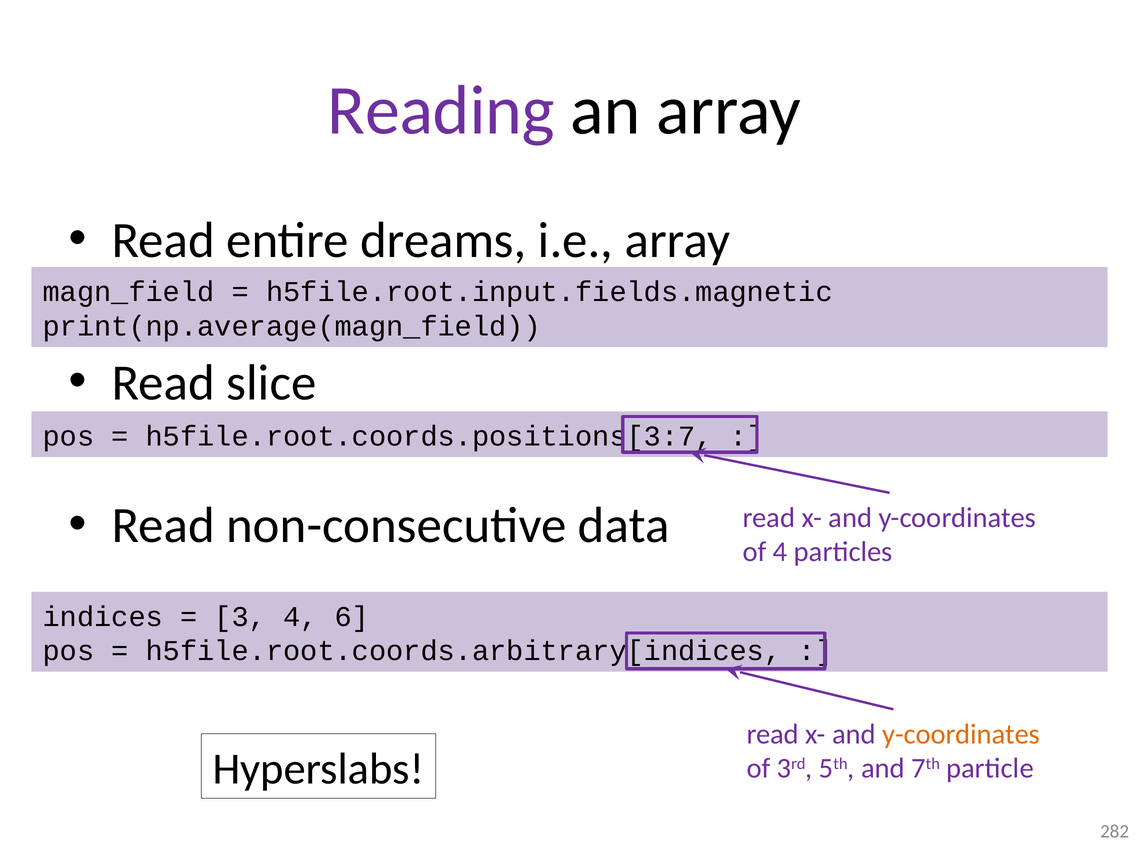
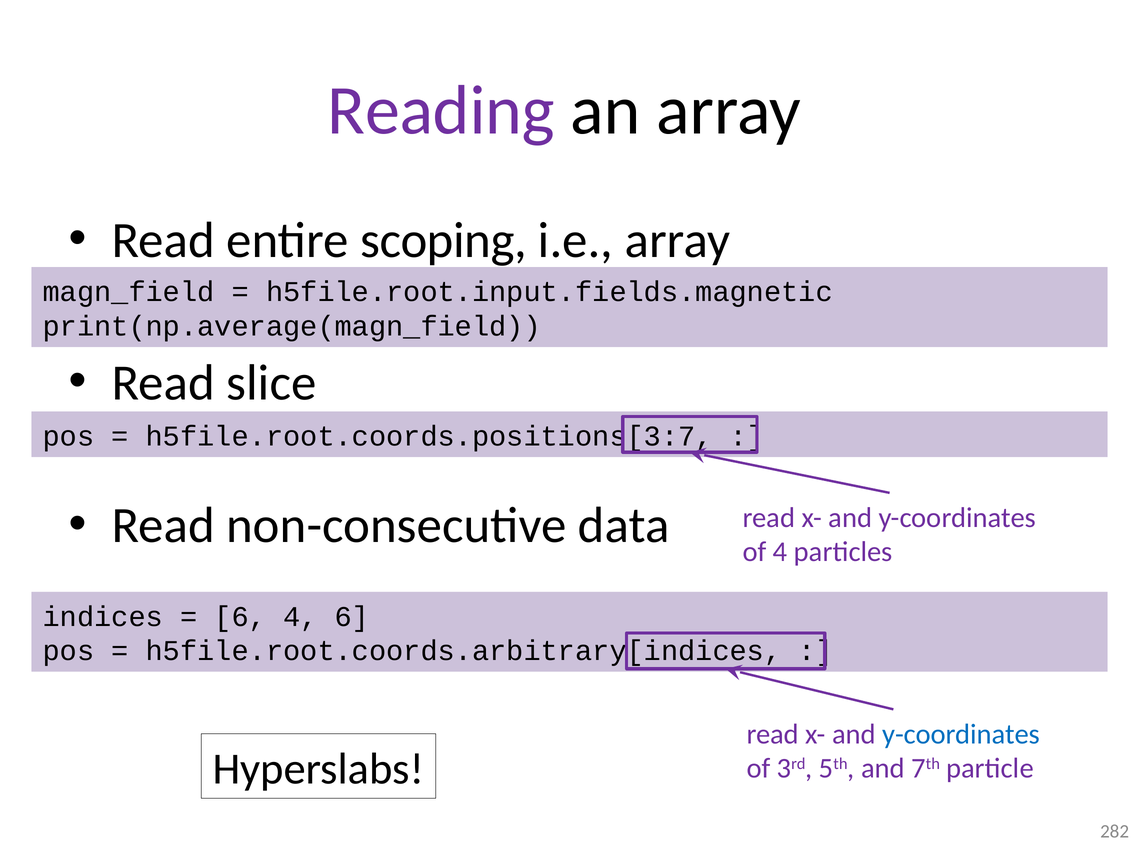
dreams: dreams -> scoping
3 at (240, 616): 3 -> 6
y-coordinates at (961, 734) colour: orange -> blue
